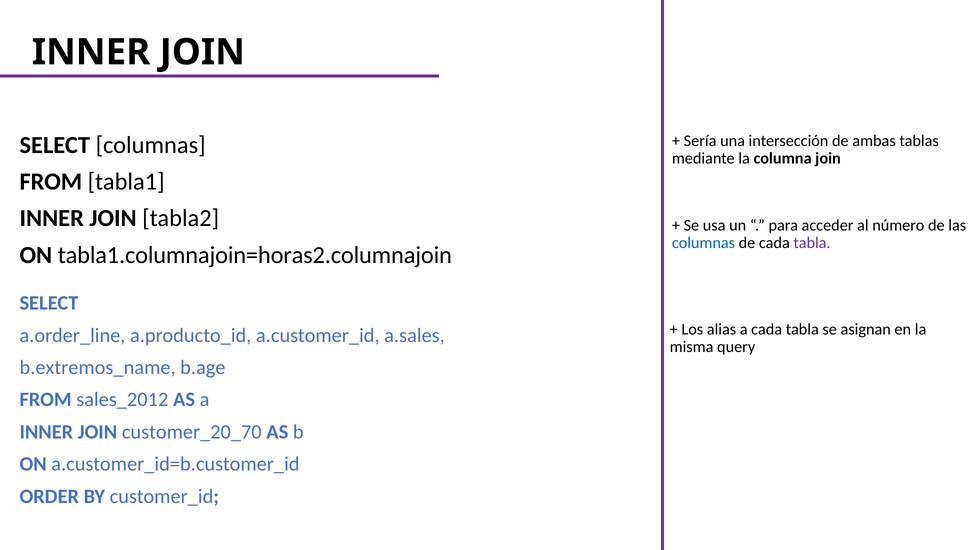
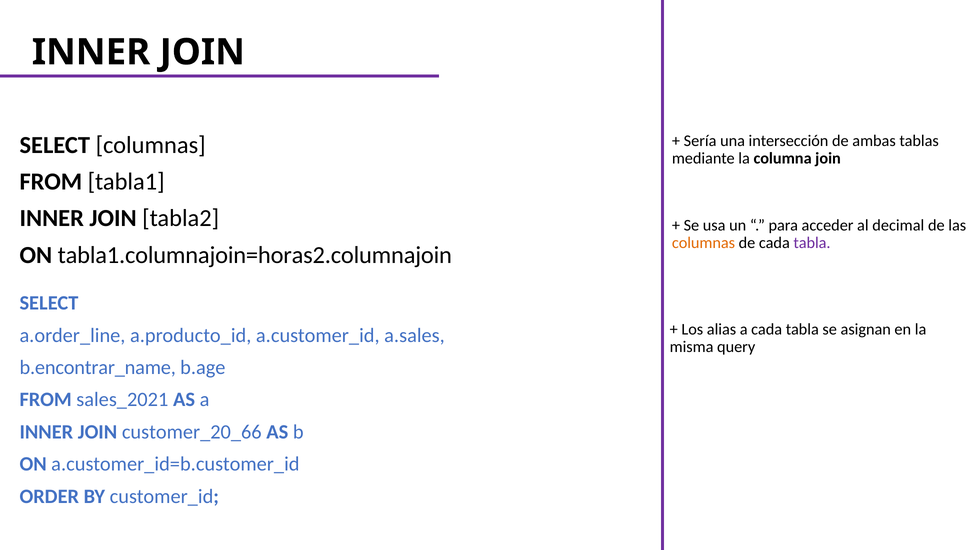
número: número -> decimal
columnas at (704, 243) colour: blue -> orange
b.extremos_name: b.extremos_name -> b.encontrar_name
sales_2012: sales_2012 -> sales_2021
customer_20_70: customer_20_70 -> customer_20_66
